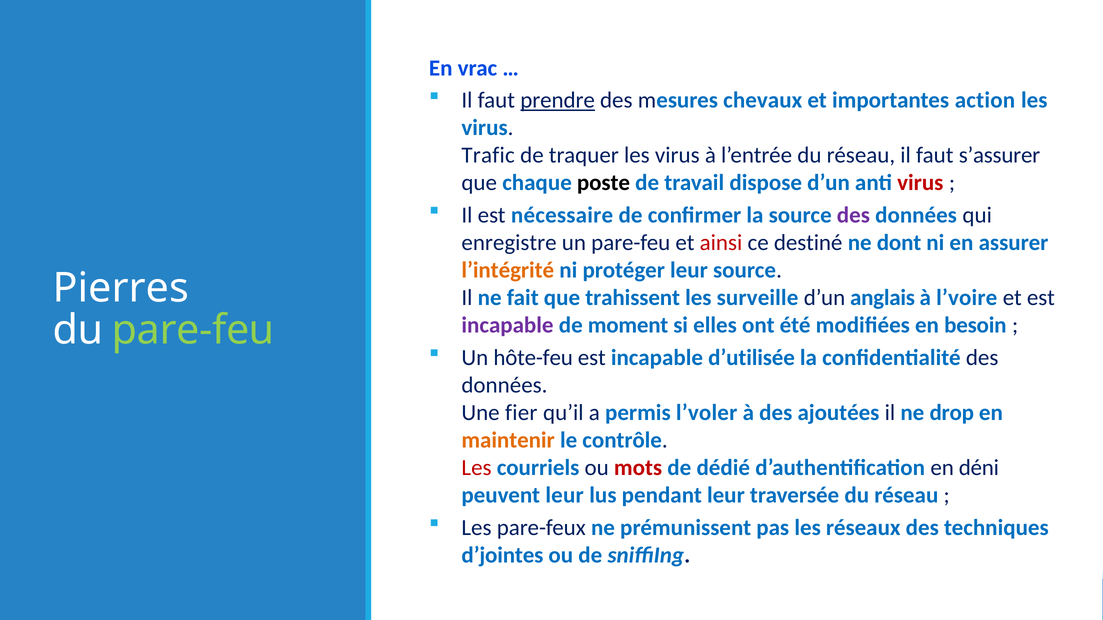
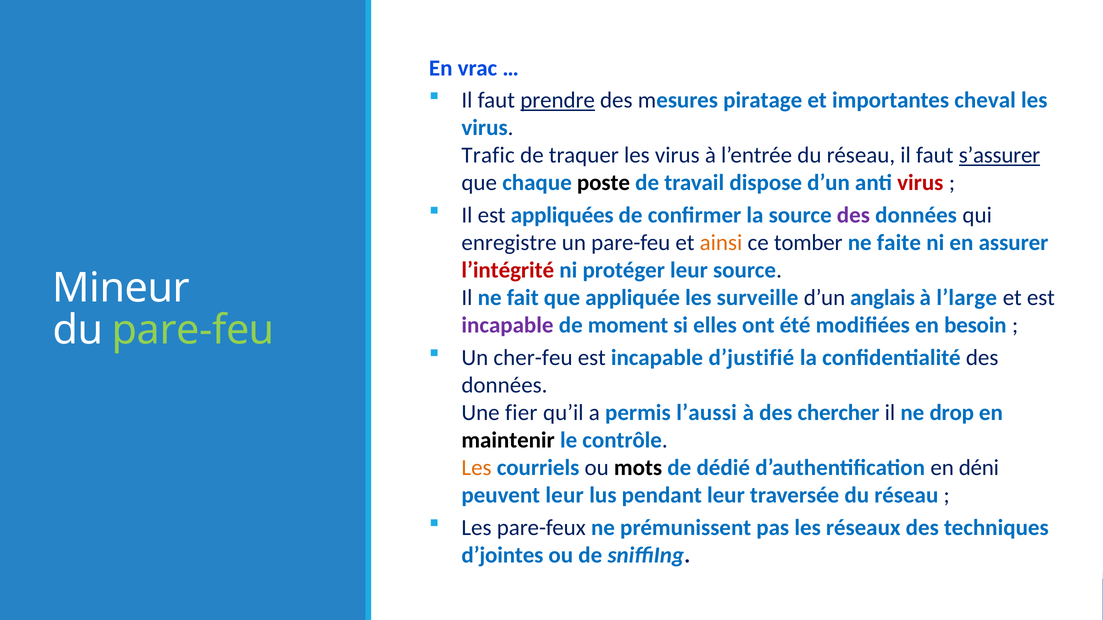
chevaux: chevaux -> piratage
action: action -> cheval
s’assurer underline: none -> present
nécessaire: nécessaire -> appliquées
ainsi colour: red -> orange
destiné: destiné -> tomber
dont: dont -> faite
l’intégrité colour: orange -> red
Pierres: Pierres -> Mineur
trahissent: trahissent -> appliquée
l’voire: l’voire -> l’large
hôte-feu: hôte-feu -> cher-feu
d’utilisée: d’utilisée -> d’justifié
l’voler: l’voler -> l’aussi
ajoutées: ajoutées -> chercher
maintenir colour: orange -> black
Les at (477, 468) colour: red -> orange
mots colour: red -> black
